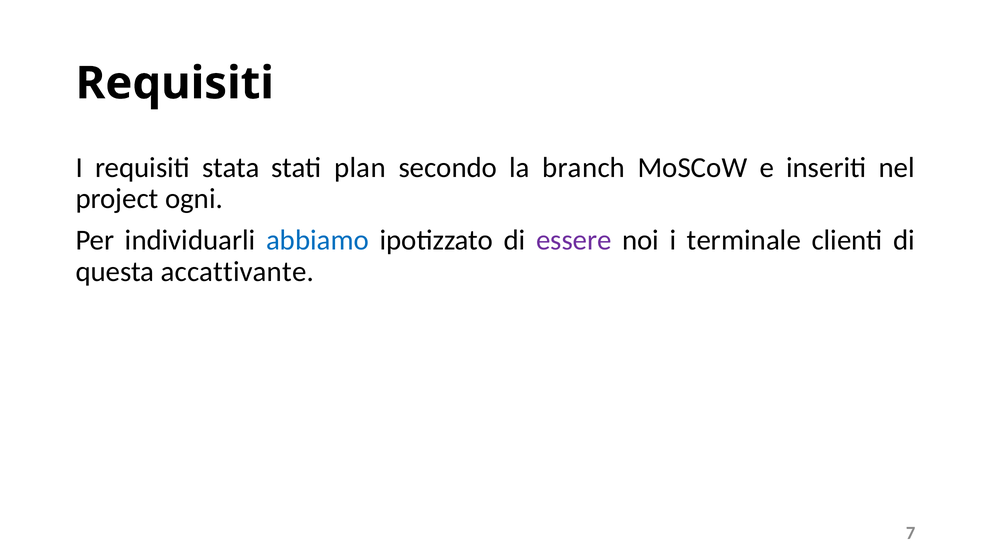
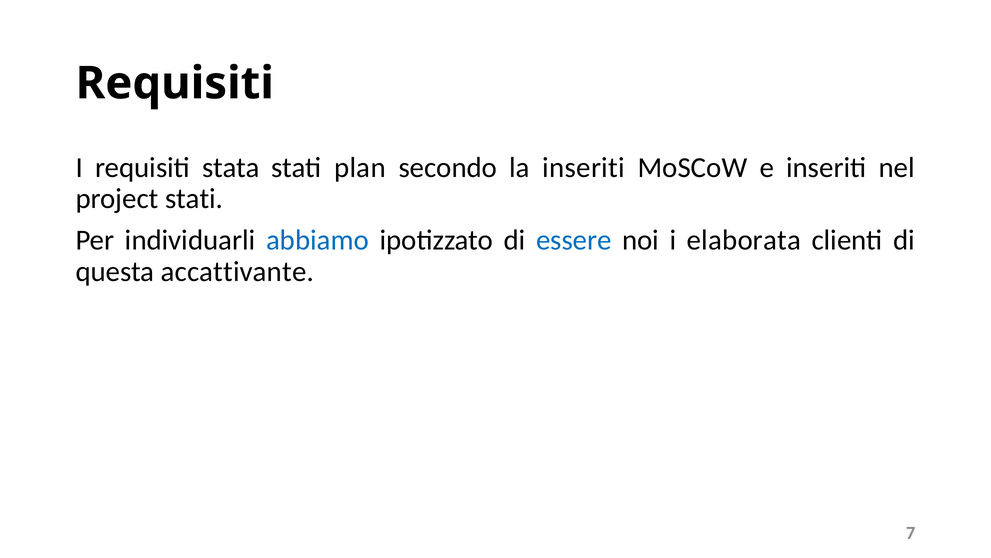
la branch: branch -> inseriti
project ogni: ogni -> stati
essere colour: purple -> blue
terminale: terminale -> elaborata
